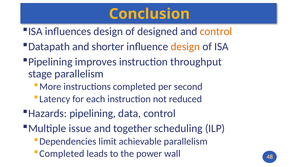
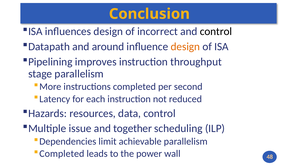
designed: designed -> incorrect
control at (216, 32) colour: orange -> black
shorter: shorter -> around
Hazards pipelining: pipelining -> resources
